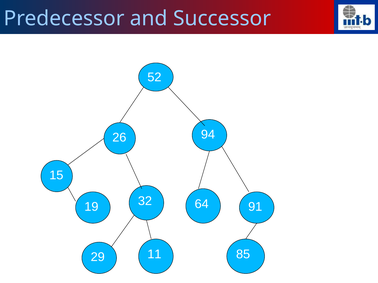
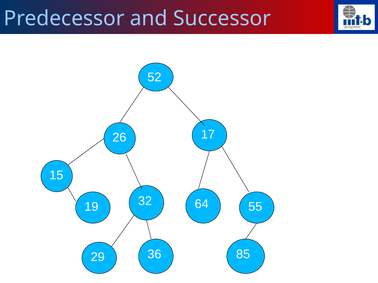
94: 94 -> 17
91: 91 -> 55
11: 11 -> 36
